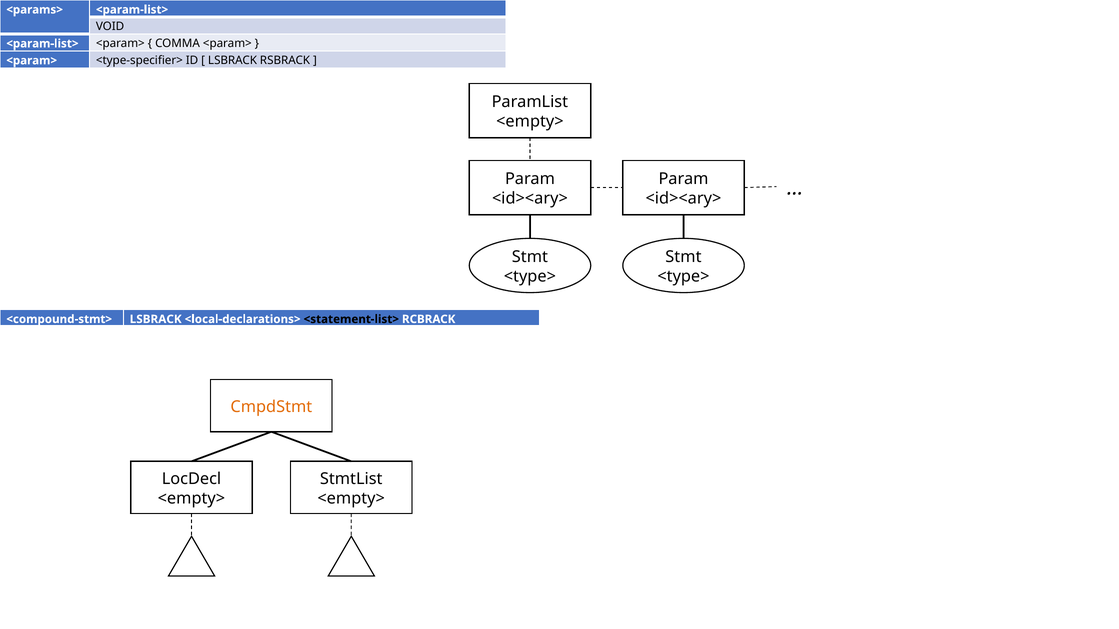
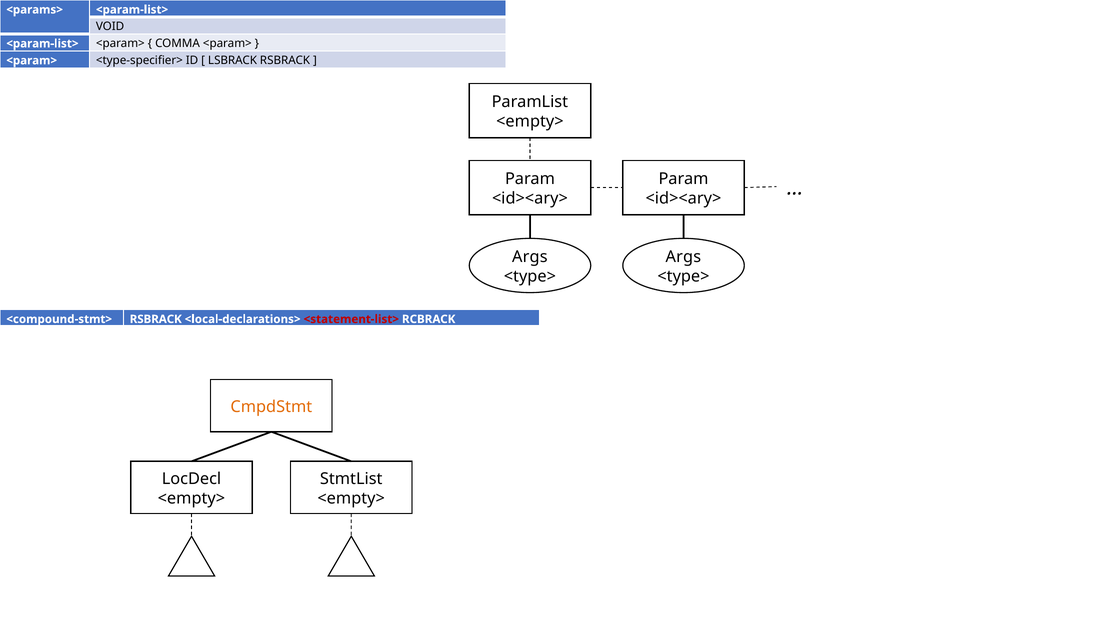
Stmt at (530, 257): Stmt -> Args
Stmt at (683, 257): Stmt -> Args
<compound-stmt> LSBRACK: LSBRACK -> RSBRACK
<statement-list> colour: black -> red
